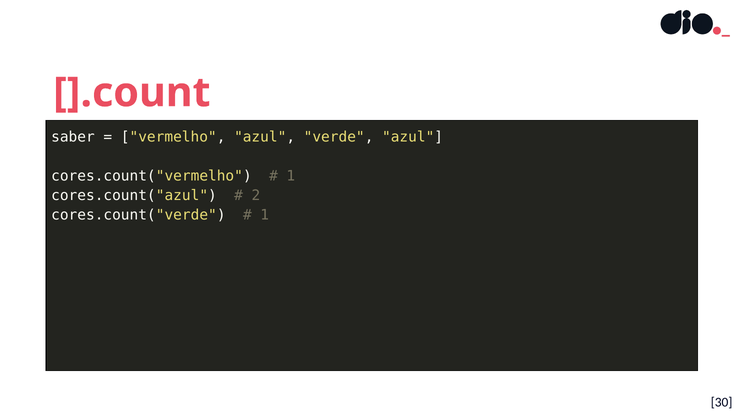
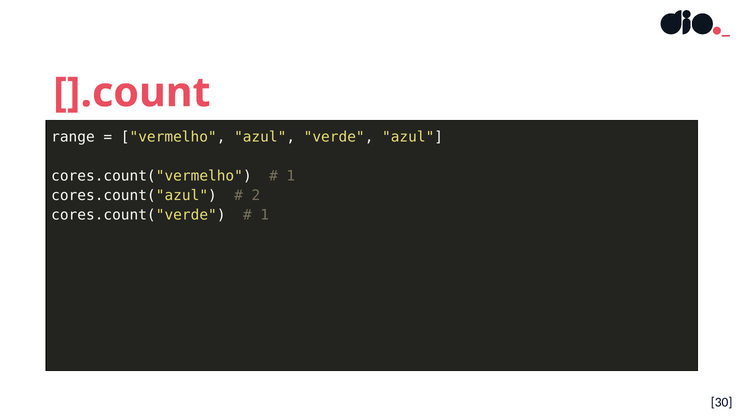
saber: saber -> range
